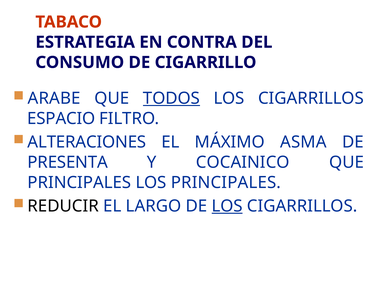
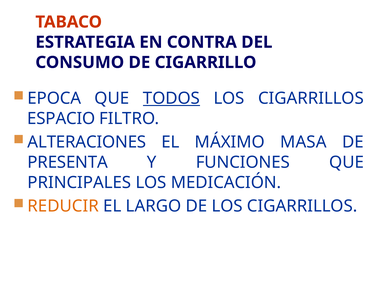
ARABE: ARABE -> EPOCA
ASMA: ASMA -> MASA
COCAINICO: COCAINICO -> FUNCIONES
LOS PRINCIPALES: PRINCIPALES -> MEDICACIÓN
REDUCIR colour: black -> orange
LOS at (227, 206) underline: present -> none
